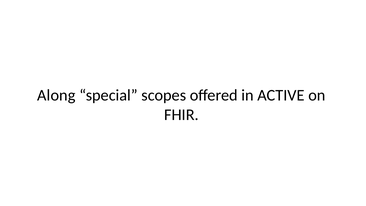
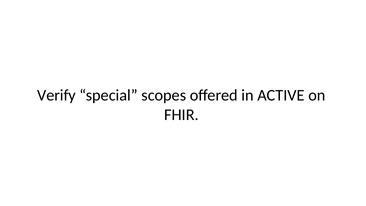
Along: Along -> Verify
